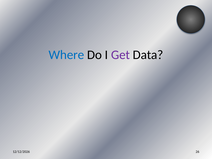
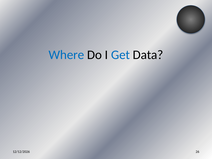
Get colour: purple -> blue
